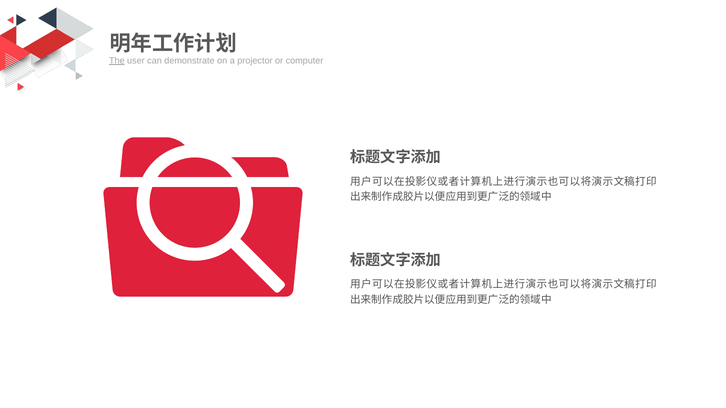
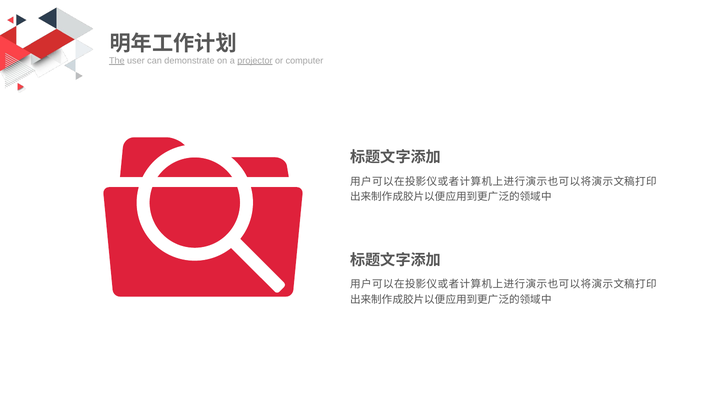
projector underline: none -> present
